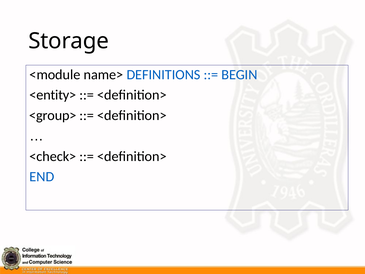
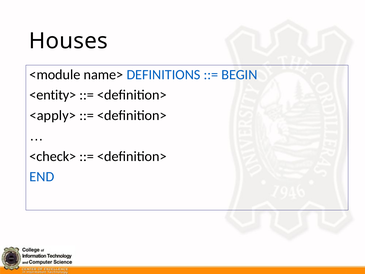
Storage: Storage -> Houses
<group>: <group> -> <apply>
